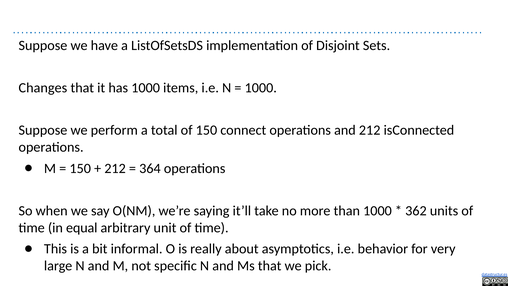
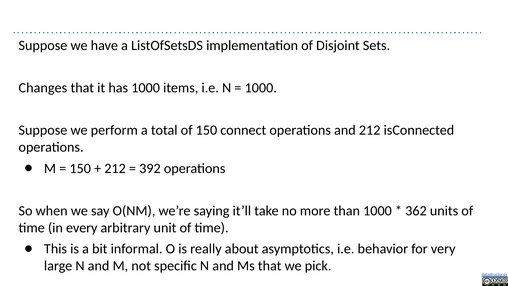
364: 364 -> 392
equal: equal -> every
